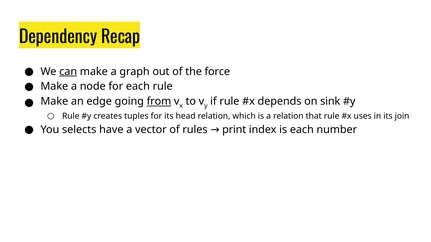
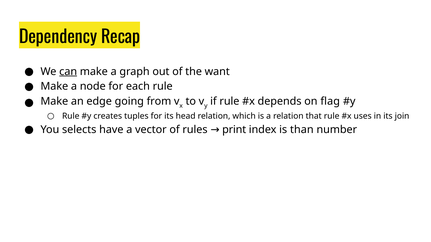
force: force -> want
from underline: present -> none
sink: sink -> flag
is each: each -> than
